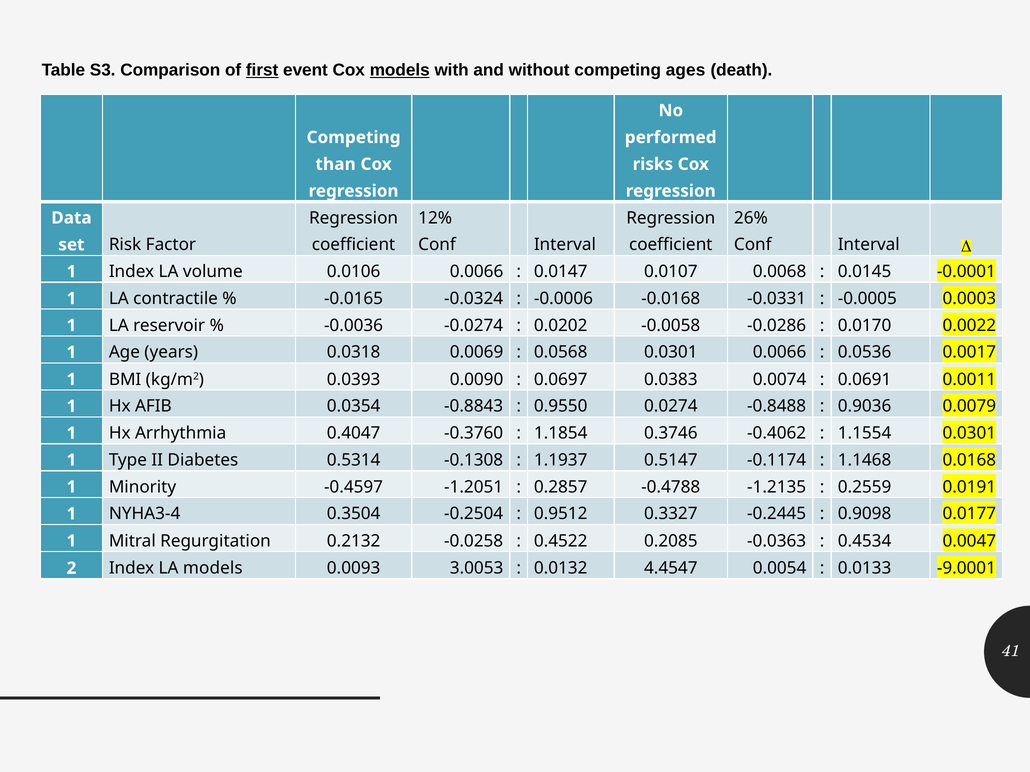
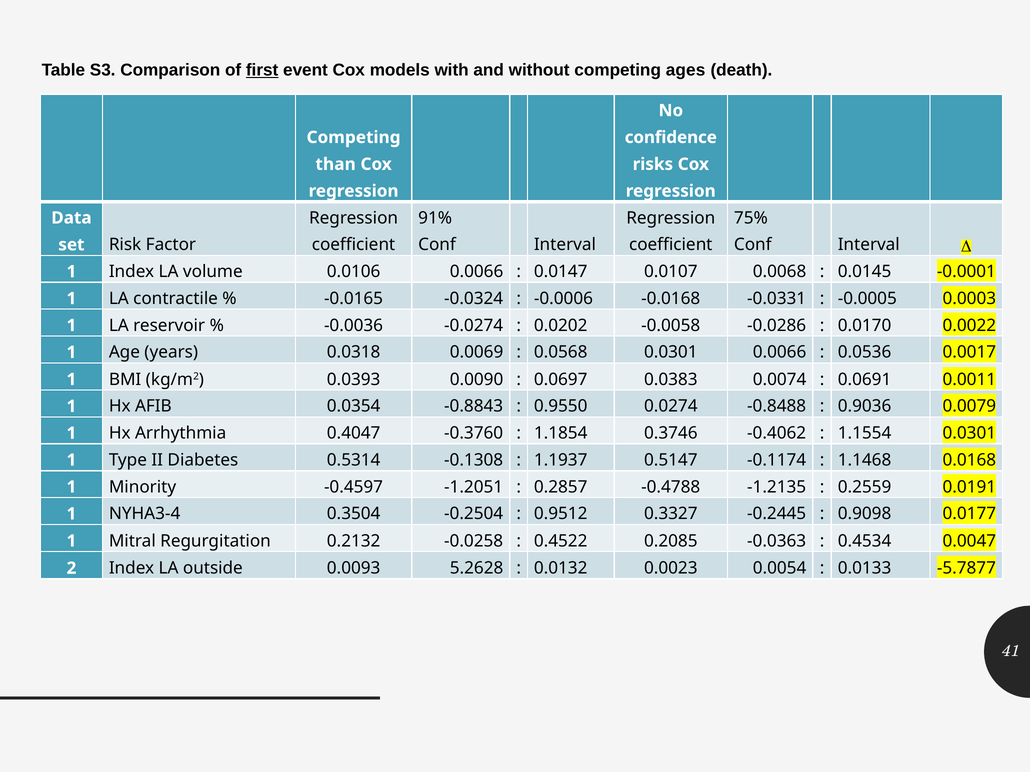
models at (400, 70) underline: present -> none
performed: performed -> confidence
12%: 12% -> 91%
26%: 26% -> 75%
LA models: models -> outside
3.0053: 3.0053 -> 5.2628
4.4547: 4.4547 -> 0.0023
-9.0001: -9.0001 -> -5.7877
